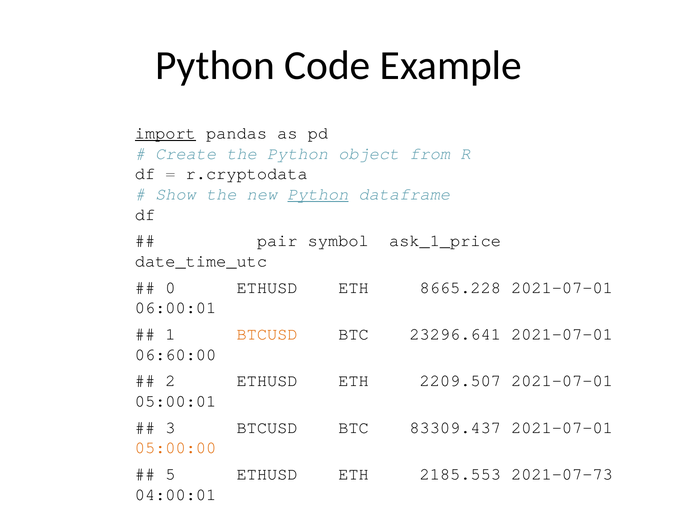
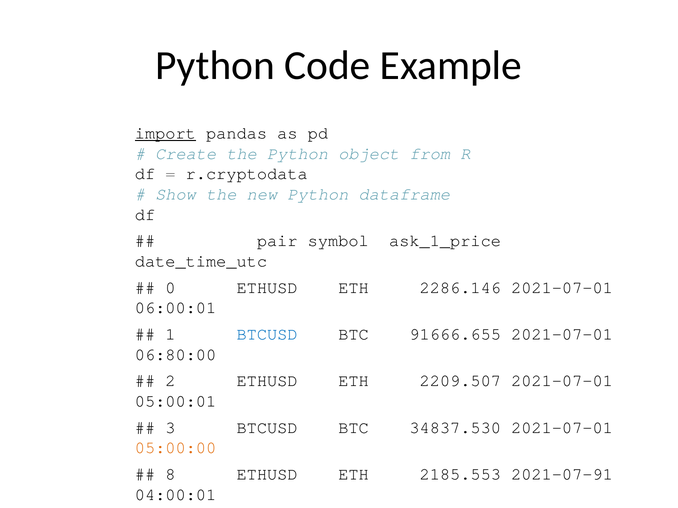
Python at (318, 194) underline: present -> none
8665.228: 8665.228 -> 2286.146
BTCUSD at (267, 335) colour: orange -> blue
23296.641: 23296.641 -> 91666.655
06:60:00: 06:60:00 -> 06:80:00
83309.437: 83309.437 -> 34837.530
5: 5 -> 8
2021-07-73: 2021-07-73 -> 2021-07-91
